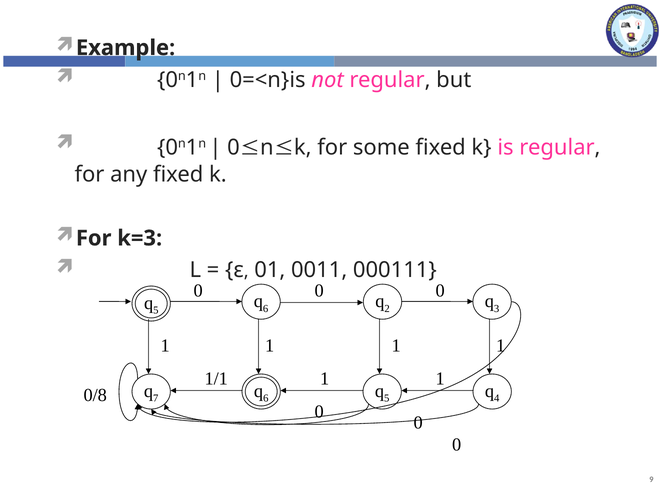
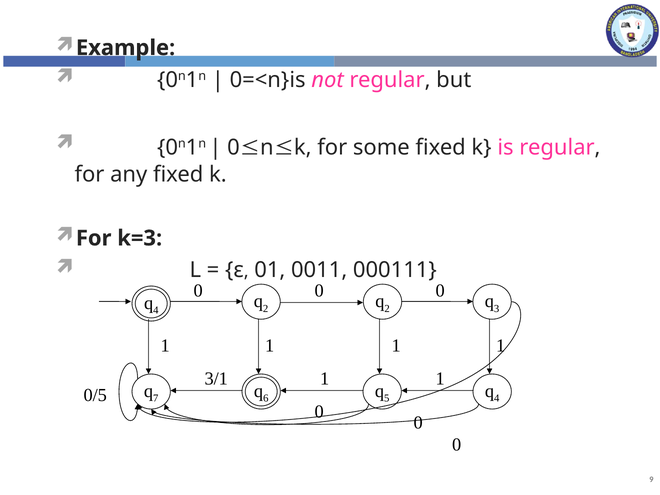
6 at (266, 309): 6 -> 2
5 at (156, 310): 5 -> 4
1/1: 1/1 -> 3/1
0/8: 0/8 -> 0/5
